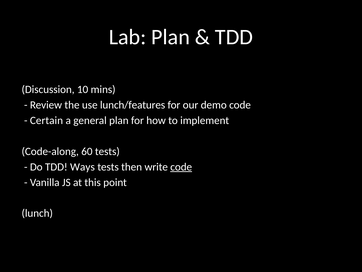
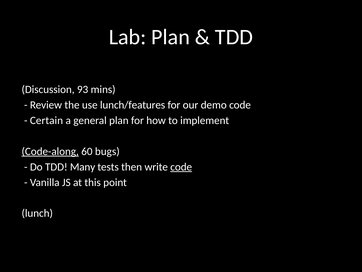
10: 10 -> 93
Code-along underline: none -> present
60 tests: tests -> bugs
Ways: Ways -> Many
